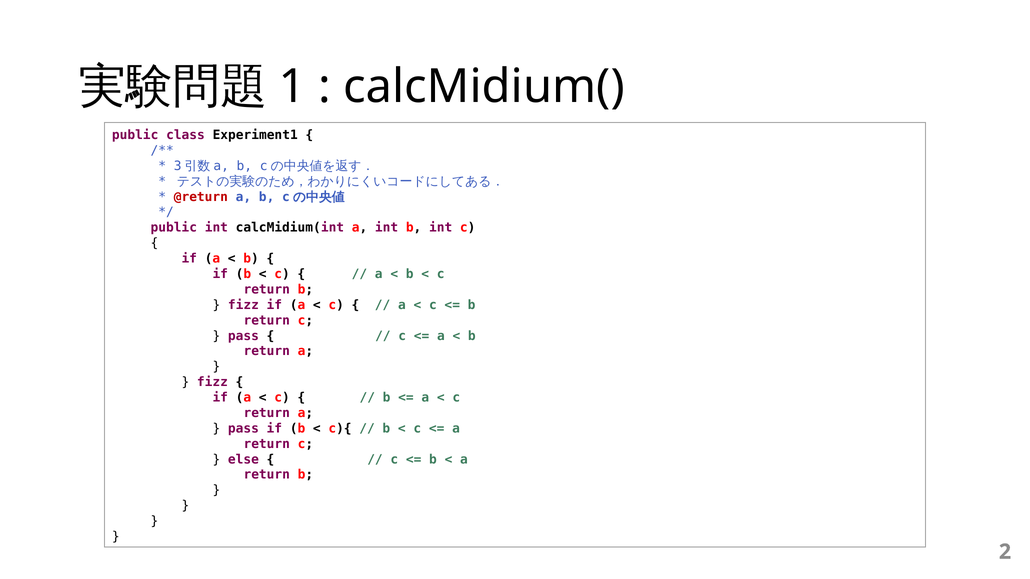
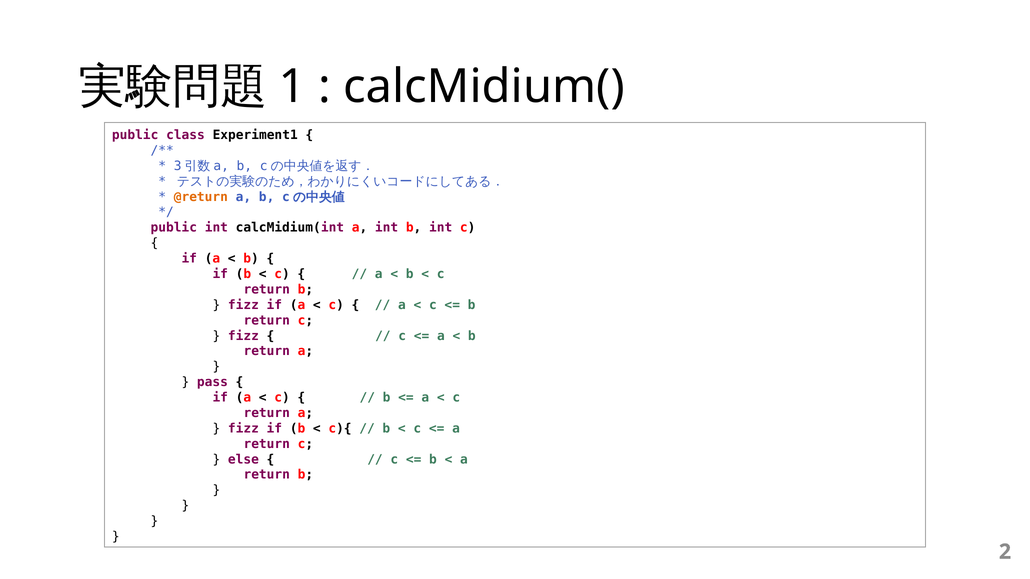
@return colour: red -> orange
pass at (243, 336): pass -> fizz
fizz at (212, 382): fizz -> pass
pass at (243, 429): pass -> fizz
